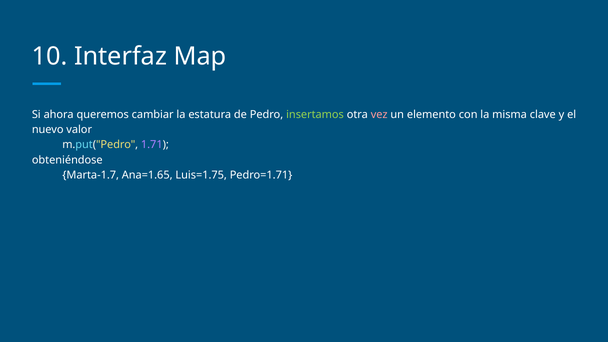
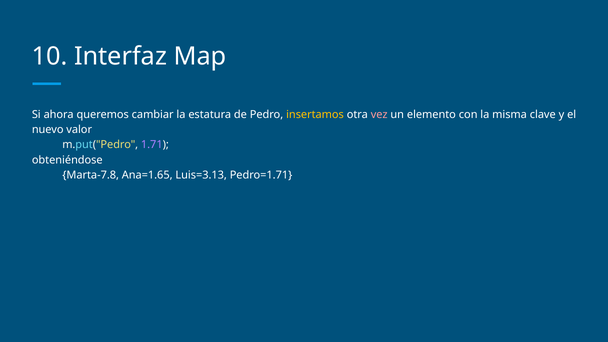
insertamos colour: light green -> yellow
Marta-1.7: Marta-1.7 -> Marta-7.8
Luis=1.75: Luis=1.75 -> Luis=3.13
